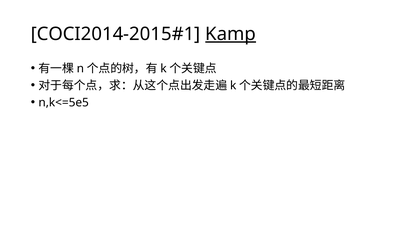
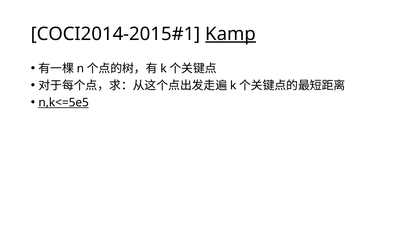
n,k<=5e5 underline: none -> present
